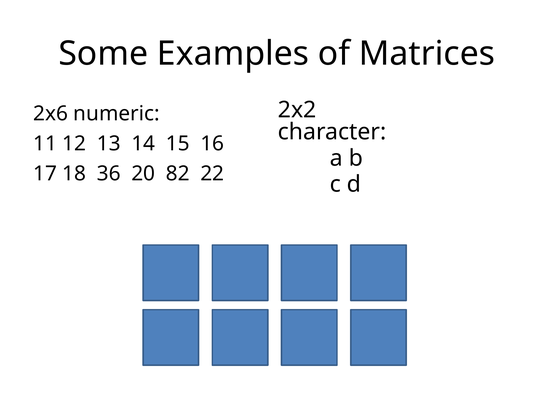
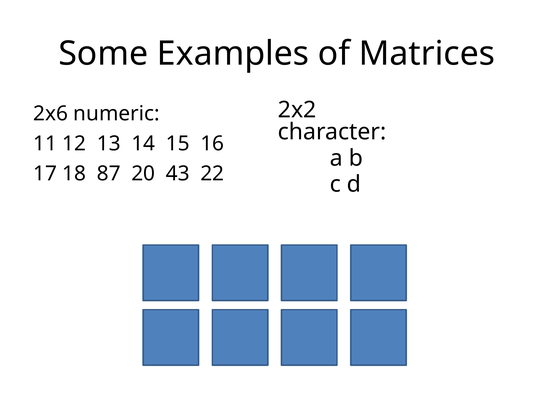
36: 36 -> 87
82: 82 -> 43
